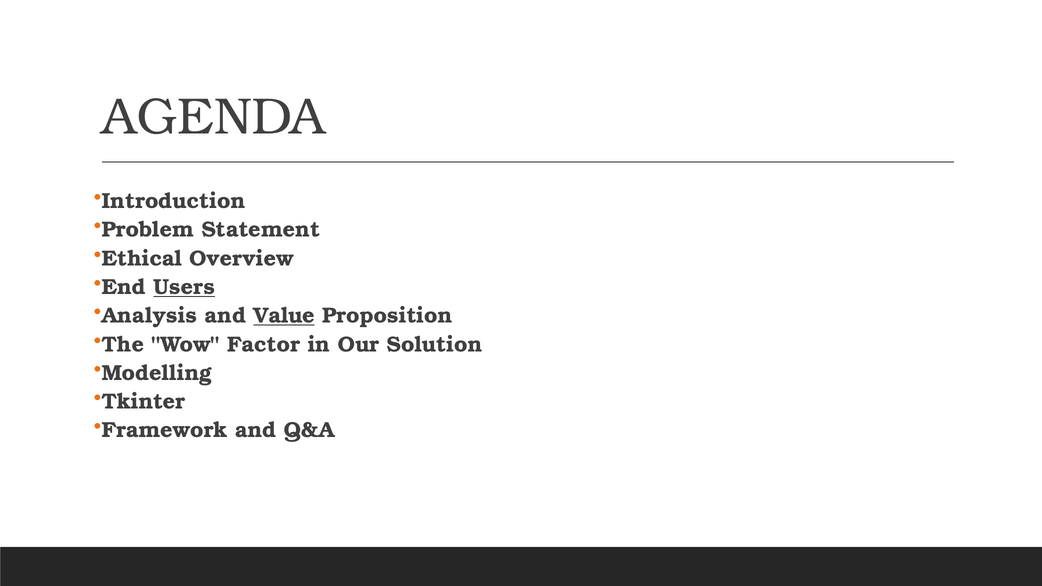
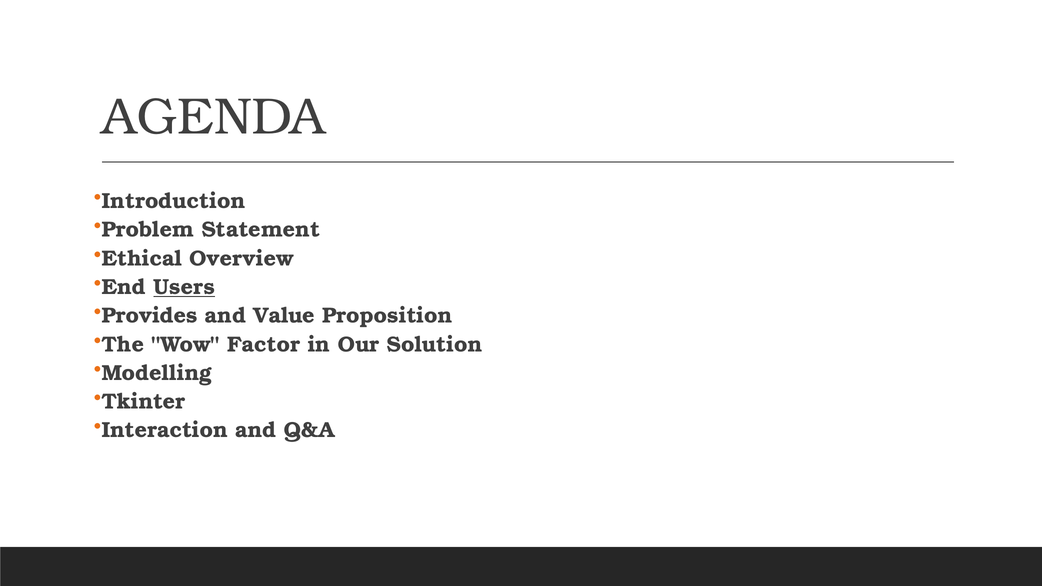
Analysis: Analysis -> Provides
Value underline: present -> none
Framework: Framework -> Interaction
